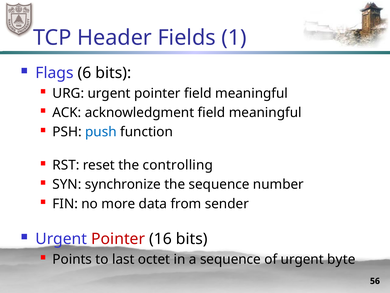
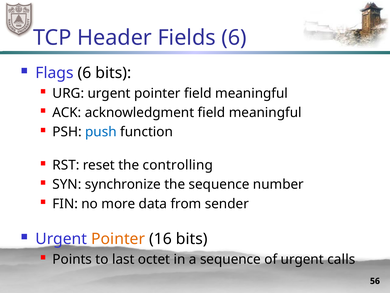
Fields 1: 1 -> 6
Pointer at (118, 239) colour: red -> orange
byte: byte -> calls
